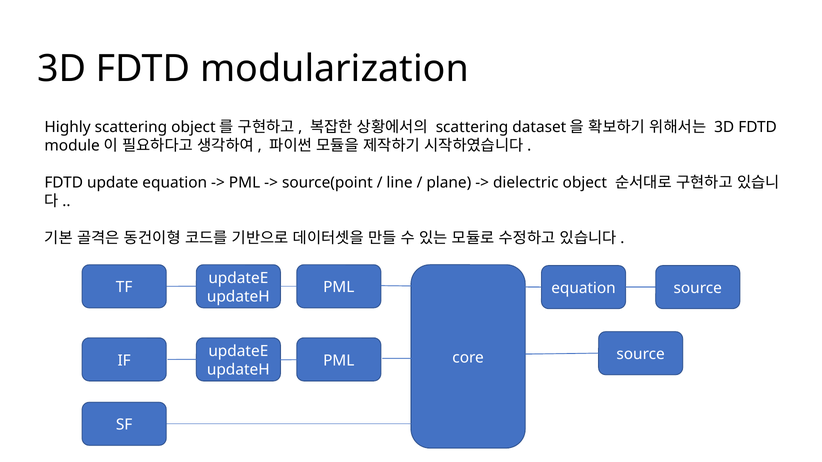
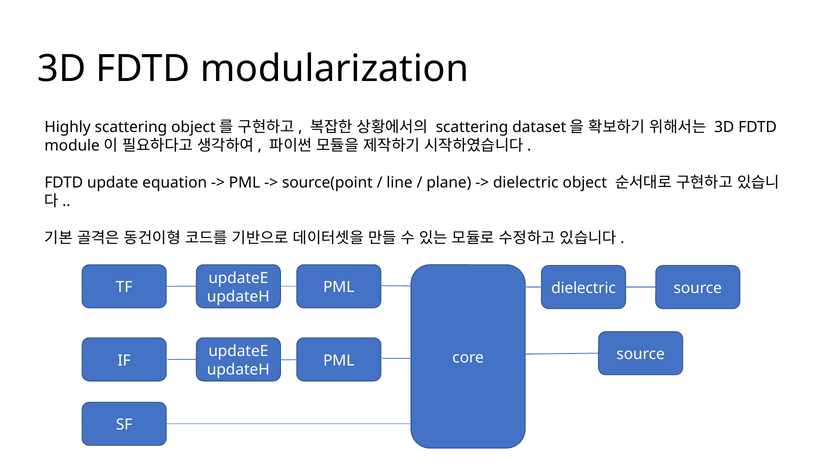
equation at (584, 288): equation -> dielectric
